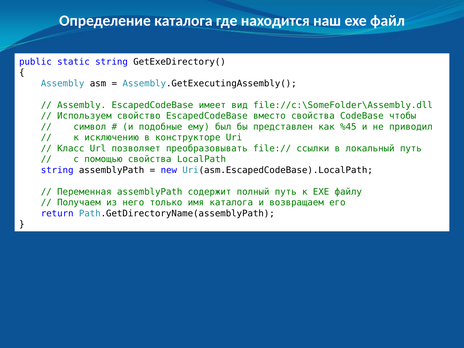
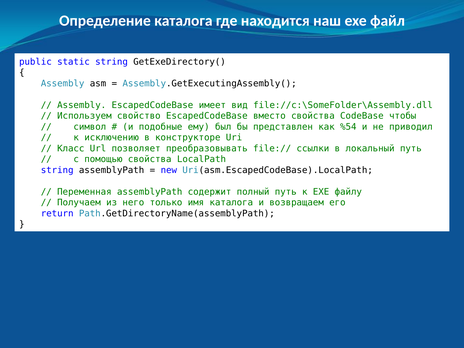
%45: %45 -> %54
